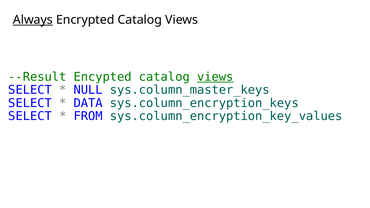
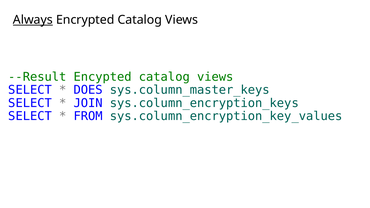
views at (215, 77) underline: present -> none
NULL: NULL -> DOES
DATA: DATA -> JOIN
